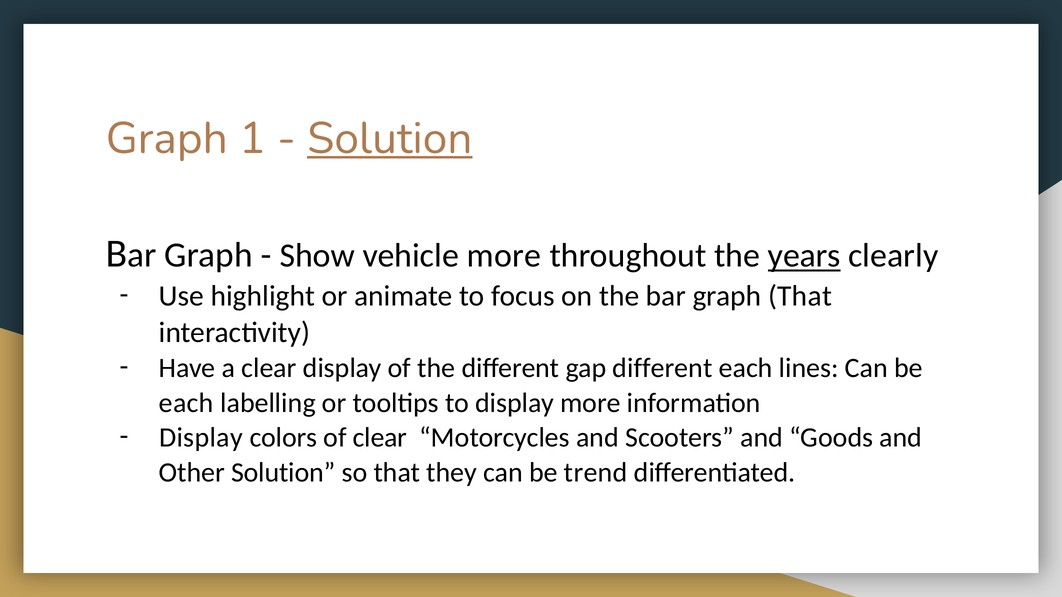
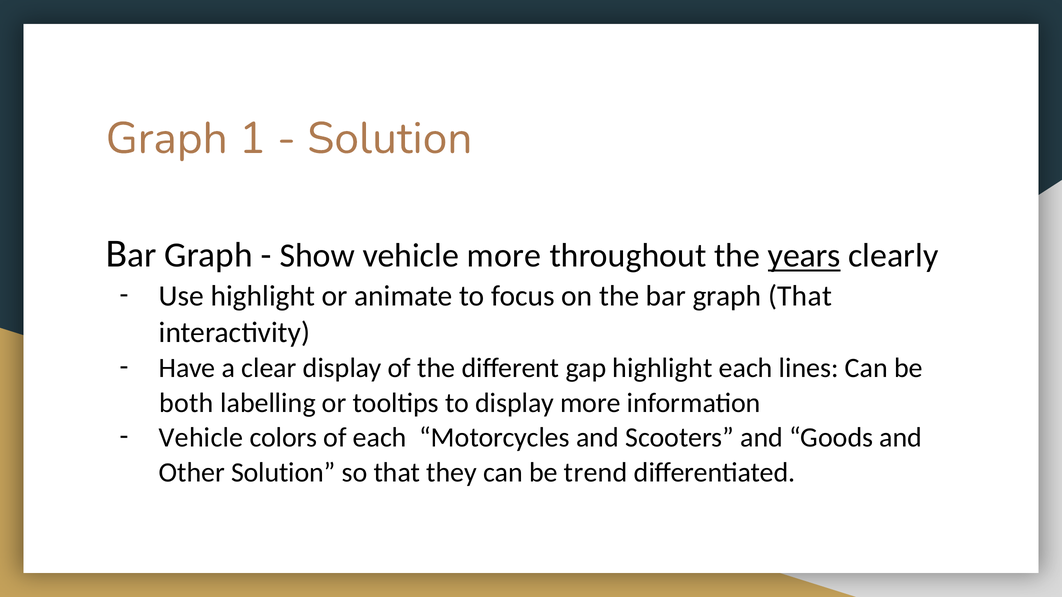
Solution at (390, 138) underline: present -> none
gap different: different -> highlight
each at (186, 403): each -> both
Display at (201, 438): Display -> Vehicle
of clear: clear -> each
